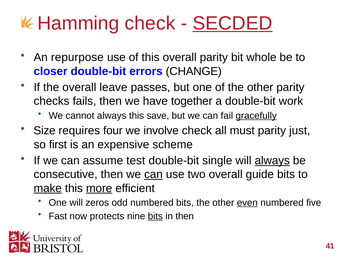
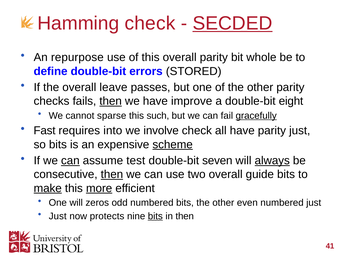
closer: closer -> define
CHANGE: CHANGE -> STORED
then at (111, 101) underline: none -> present
together: together -> improve
work: work -> eight
cannot always: always -> sparse
save: save -> such
Size: Size -> Fast
four: four -> into
all must: must -> have
so first: first -> bits
scheme underline: none -> present
can at (70, 160) underline: none -> present
single: single -> seven
then at (112, 174) underline: none -> present
can at (153, 174) underline: present -> none
even underline: present -> none
numbered five: five -> just
Fast at (58, 216): Fast -> Just
